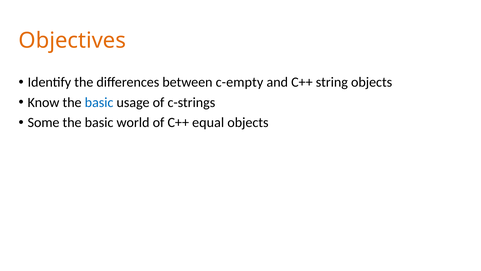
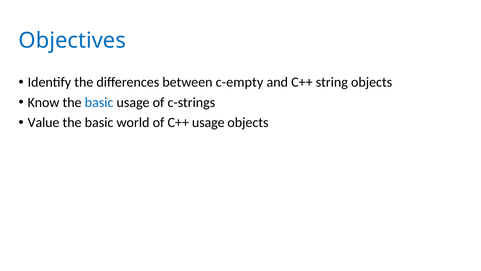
Objectives colour: orange -> blue
Some: Some -> Value
C++ equal: equal -> usage
